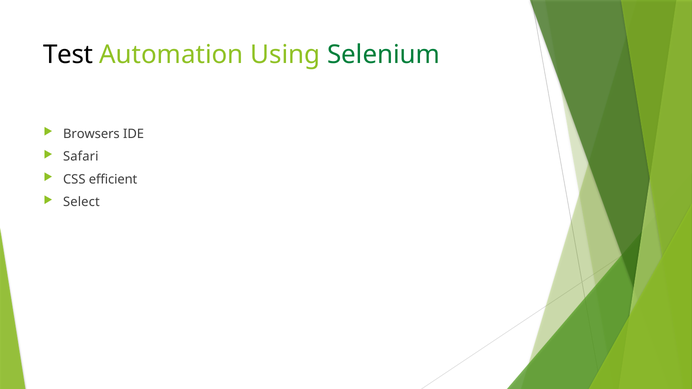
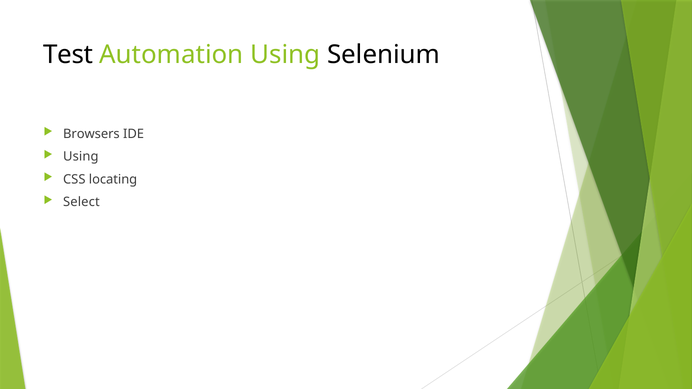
Selenium colour: green -> black
Safari at (81, 157): Safari -> Using
efficient: efficient -> locating
